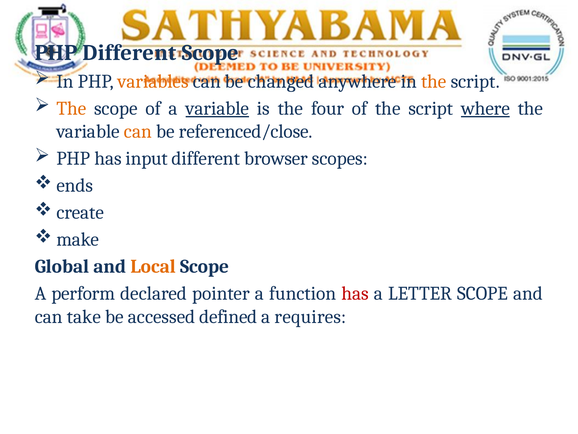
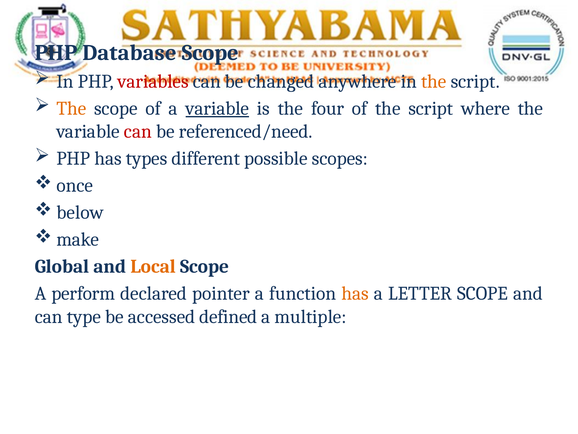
PHP Different: Different -> Database
variables colour: orange -> red
where underline: present -> none
can at (138, 131) colour: orange -> red
referenced/close: referenced/close -> referenced/need
input: input -> types
browser: browser -> possible
ends: ends -> once
create: create -> below
has at (355, 293) colour: red -> orange
take: take -> type
requires: requires -> multiple
